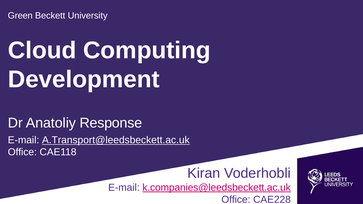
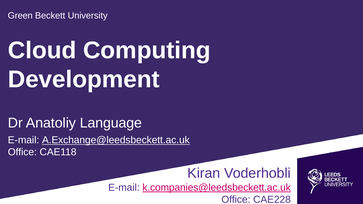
Response: Response -> Language
A.Transport@leedsbeckett.ac.uk: A.Transport@leedsbeckett.ac.uk -> A.Exchange@leedsbeckett.ac.uk
